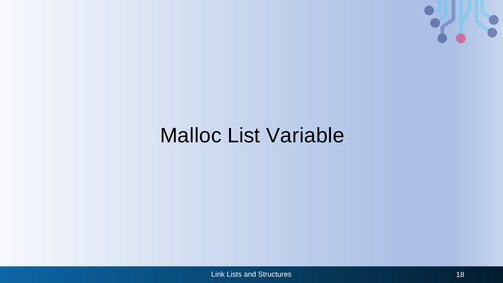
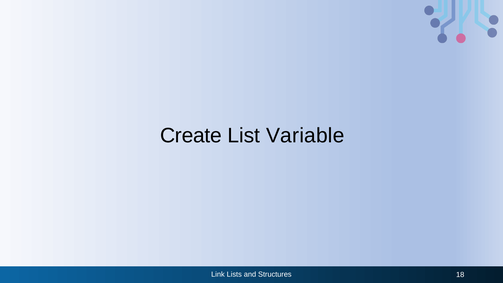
Malloc: Malloc -> Create
